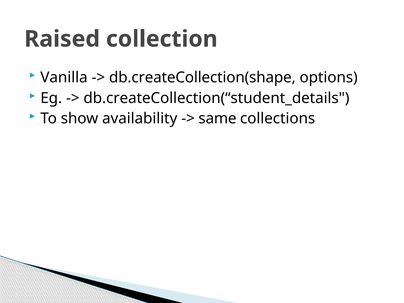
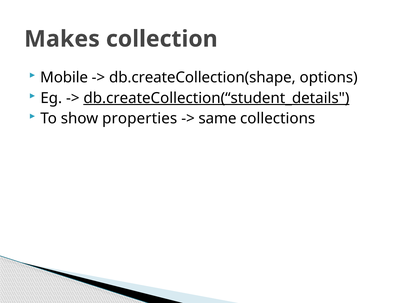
Raised: Raised -> Makes
Vanilla: Vanilla -> Mobile
db.createCollection(“student_details underline: none -> present
availability: availability -> properties
